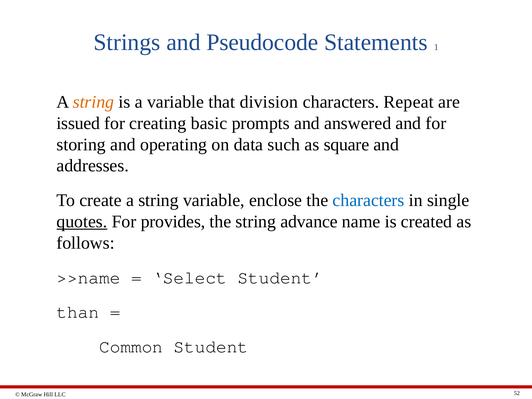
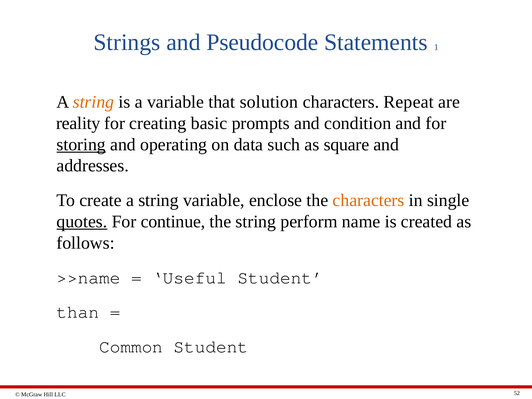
division: division -> solution
issued: issued -> reality
answered: answered -> condition
storing underline: none -> present
characters at (369, 200) colour: blue -> orange
provides: provides -> continue
advance: advance -> perform
Select: Select -> Useful
